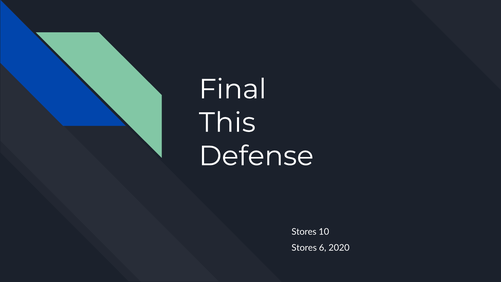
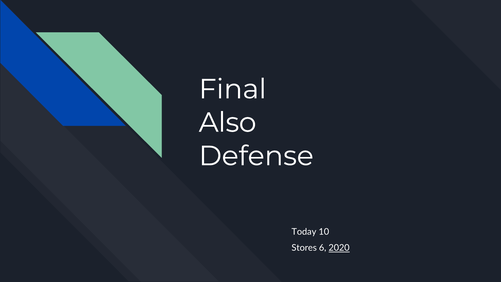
This: This -> Also
Stores at (304, 232): Stores -> Today
2020 underline: none -> present
